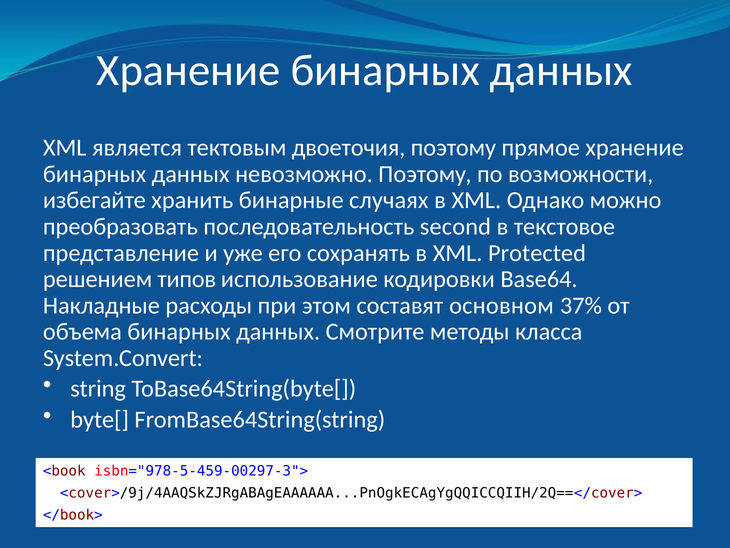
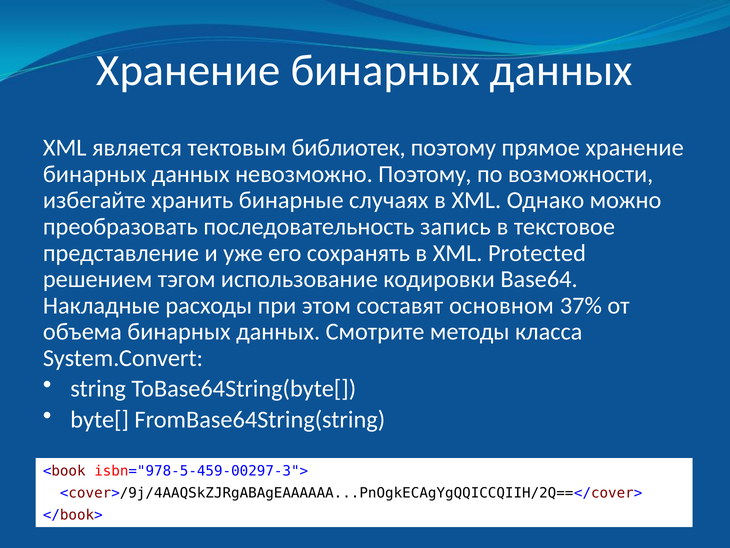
двоеточия: двоеточия -> библиотек
second: second -> запись
типов: типов -> тэгом
